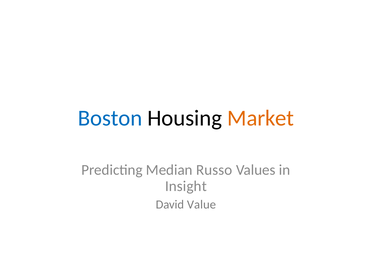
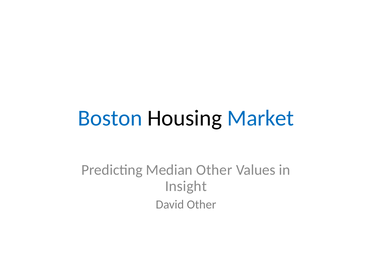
Market colour: orange -> blue
Median Russo: Russo -> Other
David Value: Value -> Other
